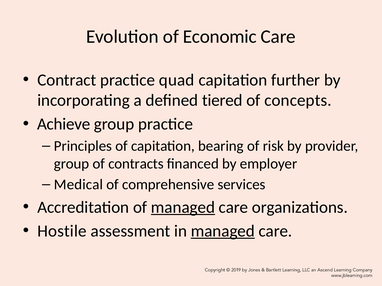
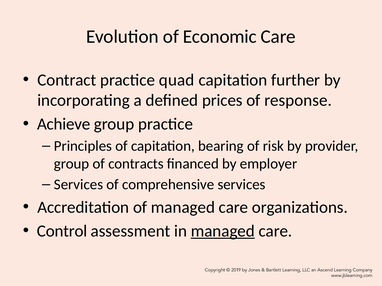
tiered: tiered -> prices
concepts: concepts -> response
Medical at (78, 185): Medical -> Services
managed at (183, 208) underline: present -> none
Hostile: Hostile -> Control
